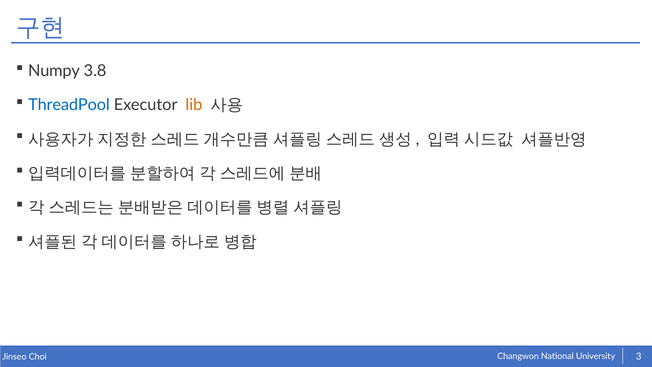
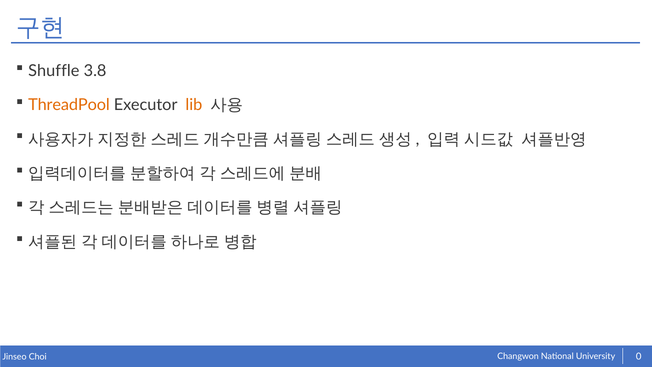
Numpy: Numpy -> Shuffle
ThreadPool colour: blue -> orange
3: 3 -> 0
